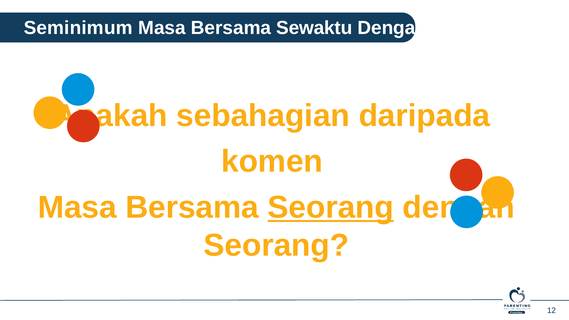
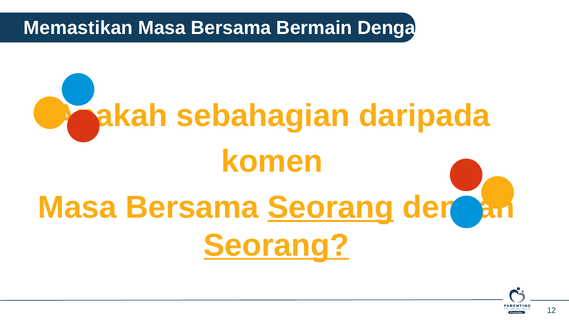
Seminimum: Seminimum -> Memastikan
Sewaktu: Sewaktu -> Bermain
Seorang at (276, 245) underline: none -> present
